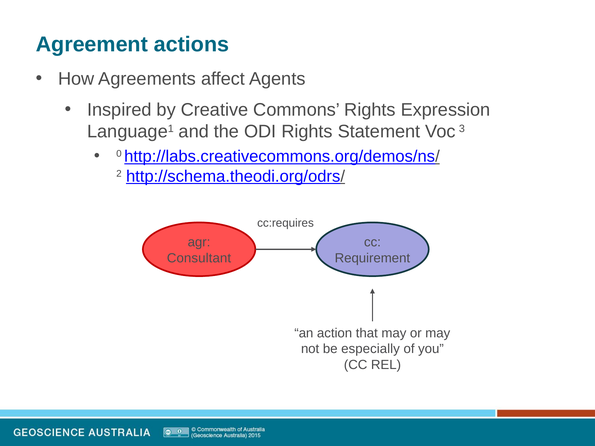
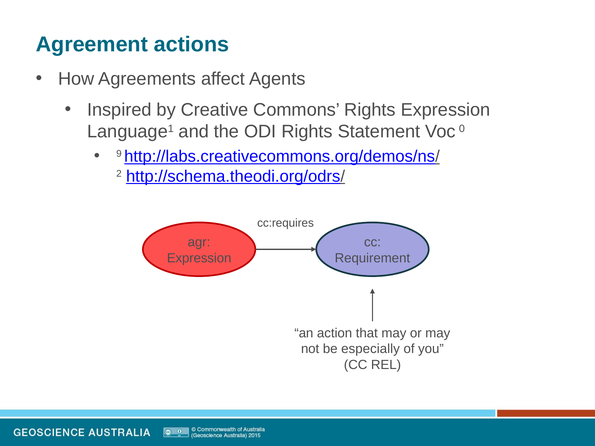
3: 3 -> 0
0: 0 -> 9
Consultant at (199, 258): Consultant -> Expression
